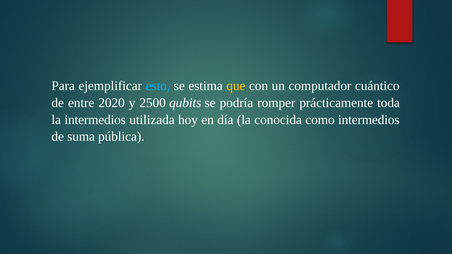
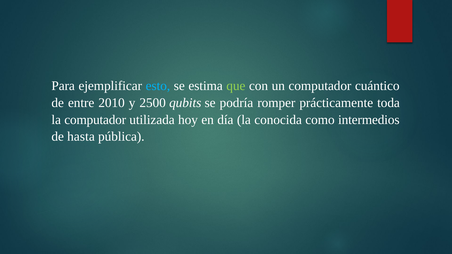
que colour: yellow -> light green
2020: 2020 -> 2010
la intermedios: intermedios -> computador
suma: suma -> hasta
